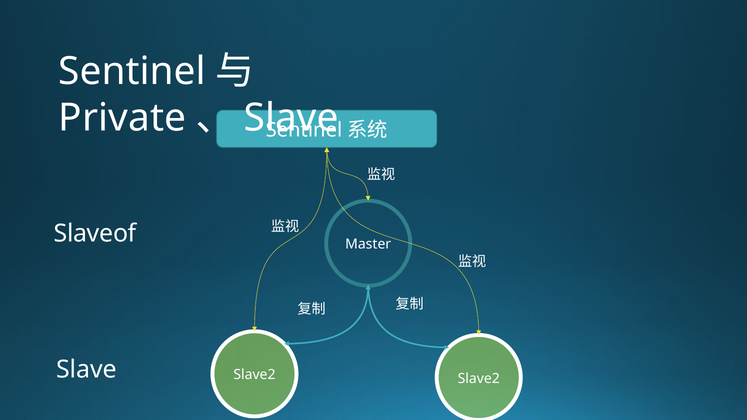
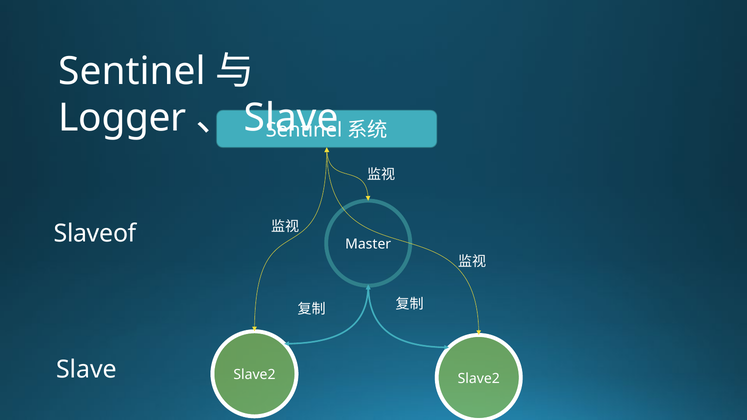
Private: Private -> Logger
